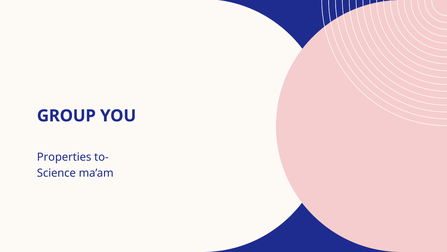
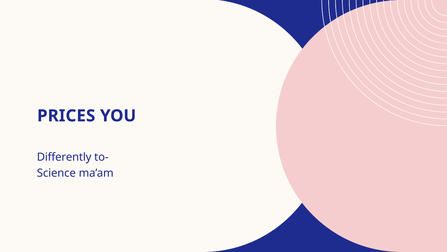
GROUP: GROUP -> PRICES
Properties: Properties -> Differently
